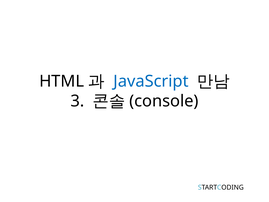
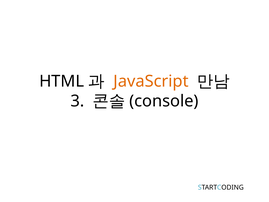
JavaScript colour: blue -> orange
